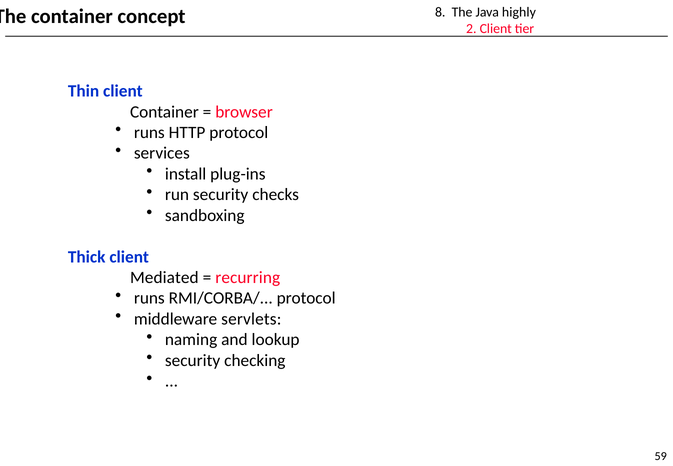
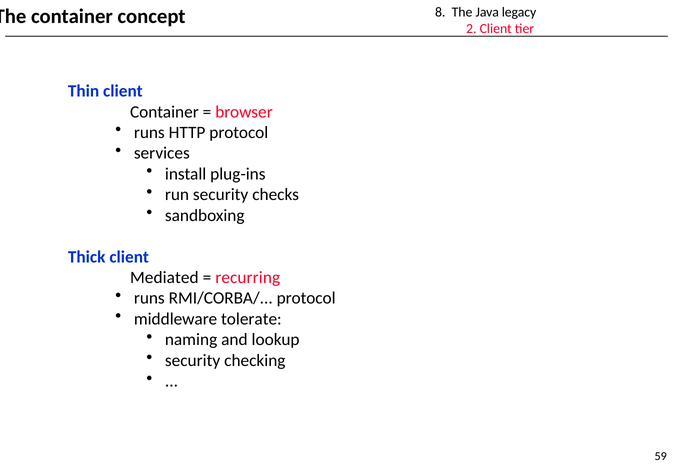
highly: highly -> legacy
servlets: servlets -> tolerate
